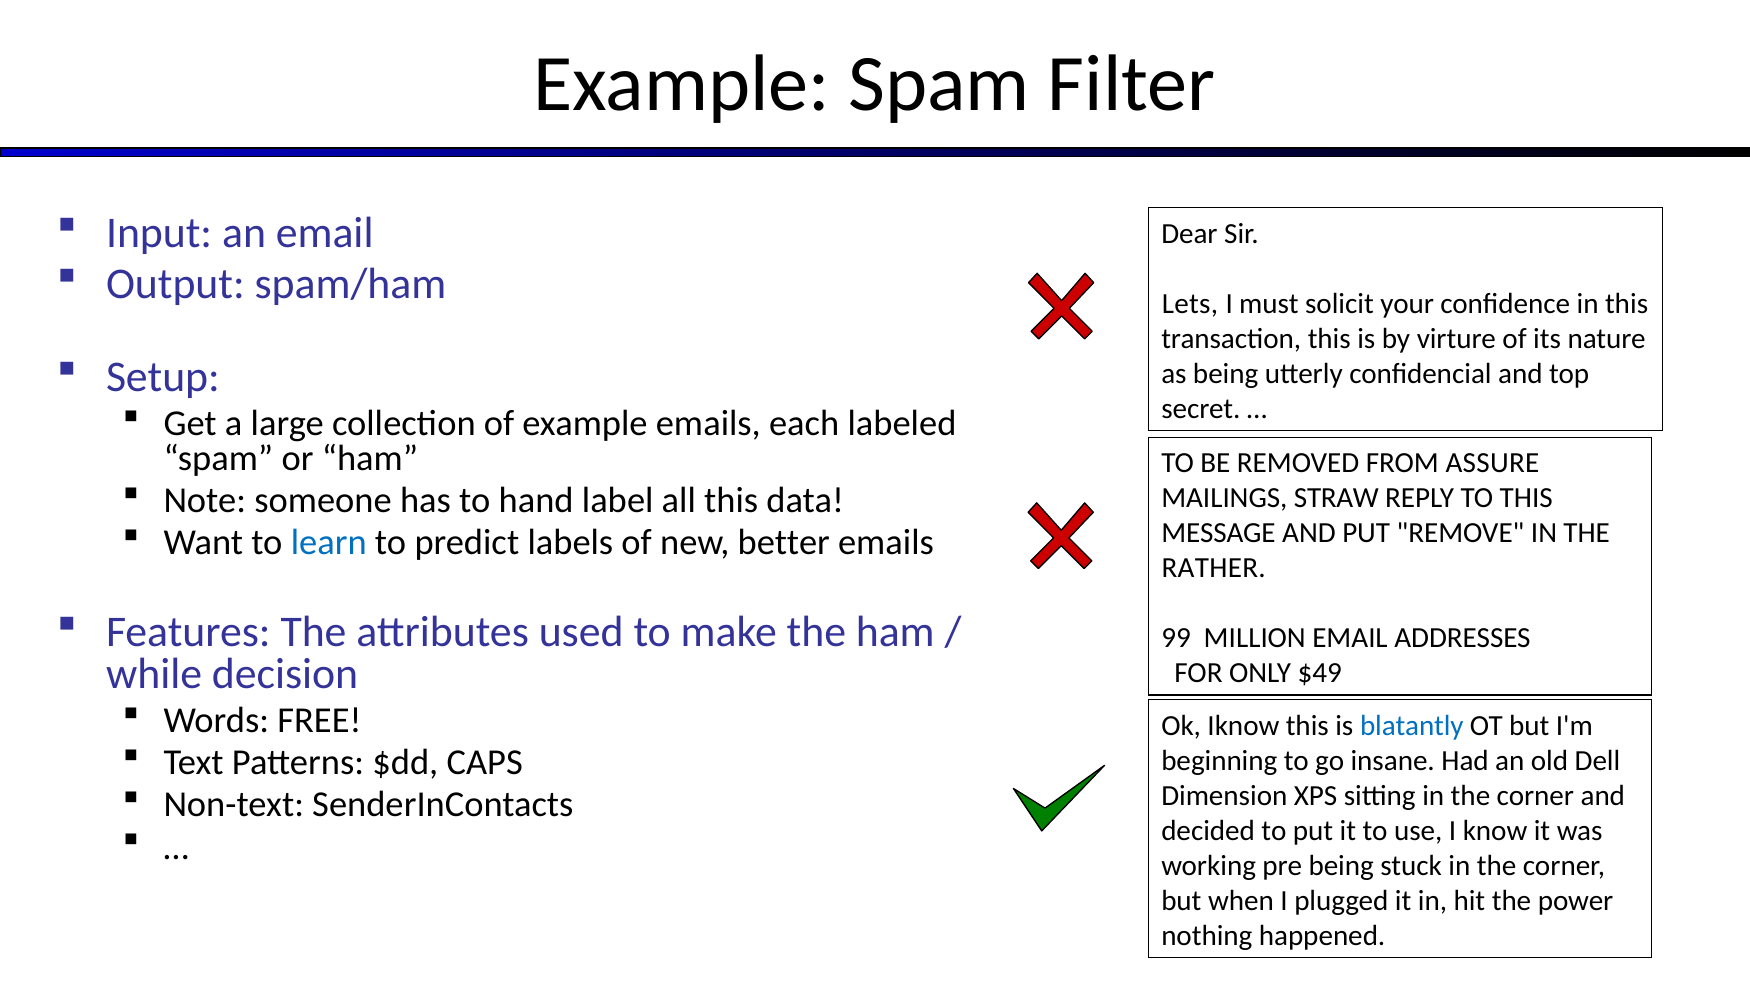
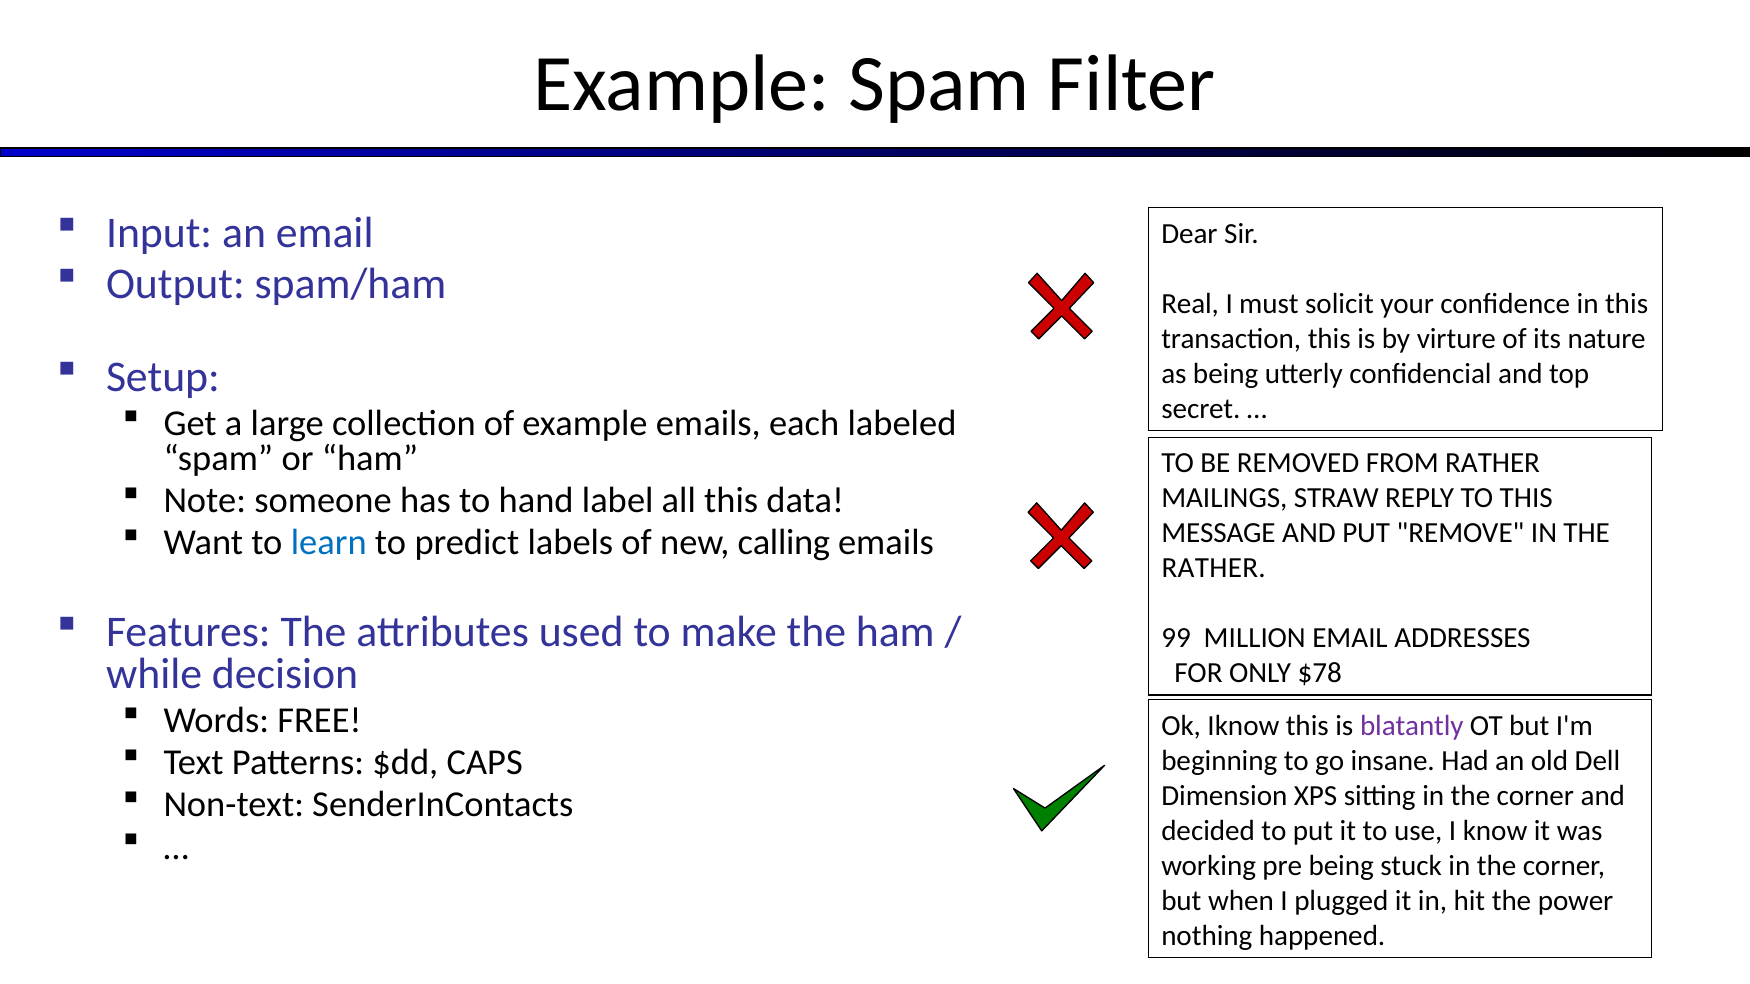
Lets: Lets -> Real
FROM ASSURE: ASSURE -> RATHER
better: better -> calling
$49: $49 -> $78
blatantly colour: blue -> purple
